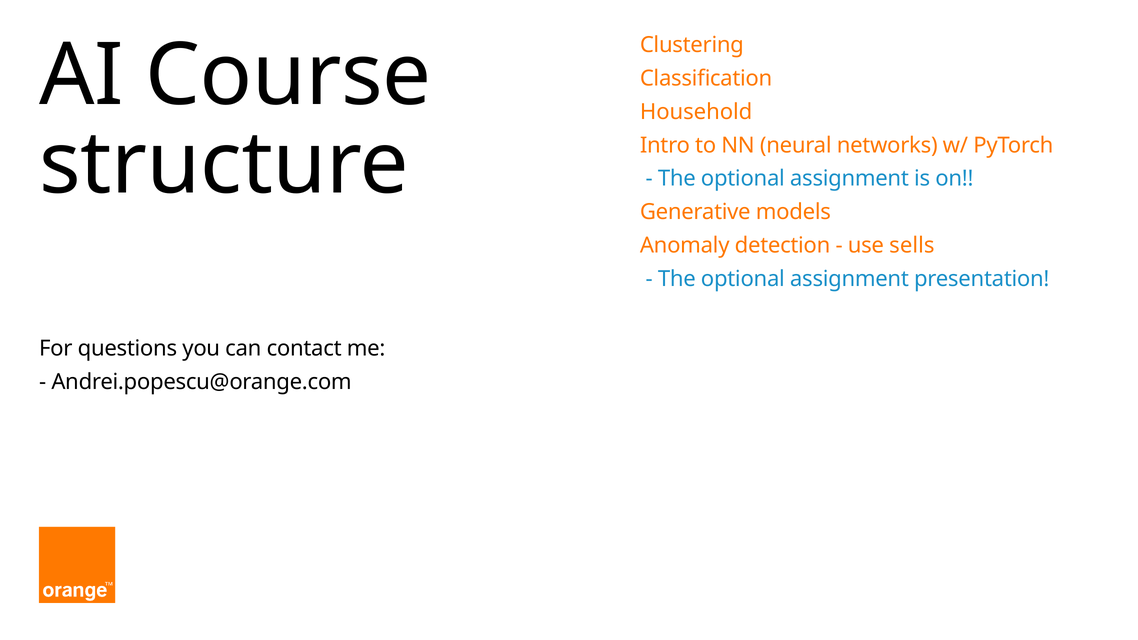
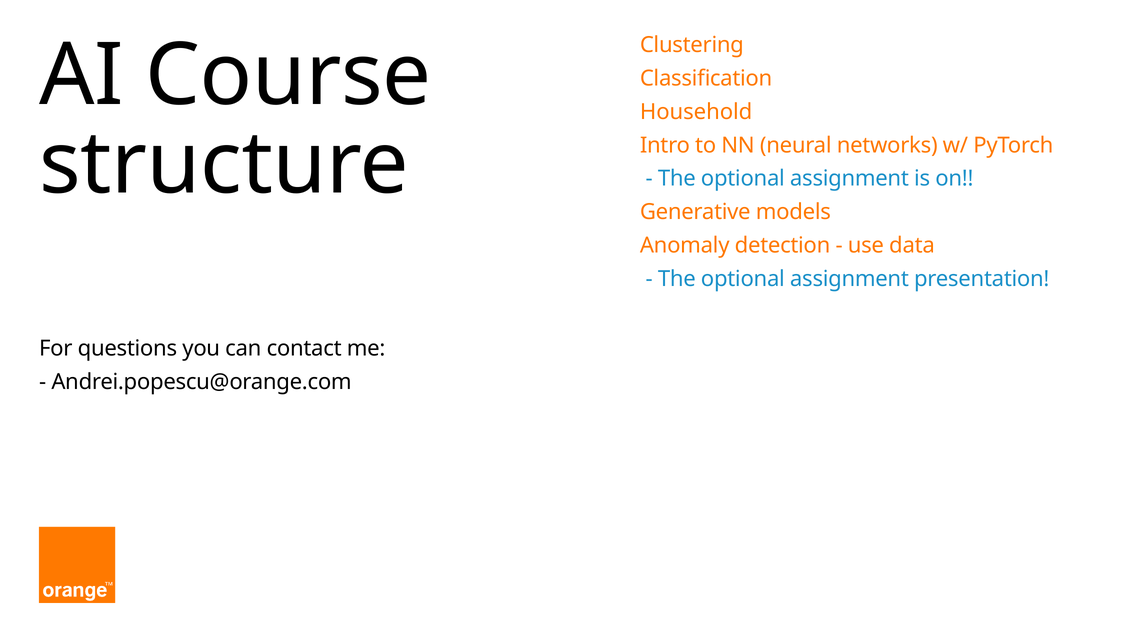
sells: sells -> data
